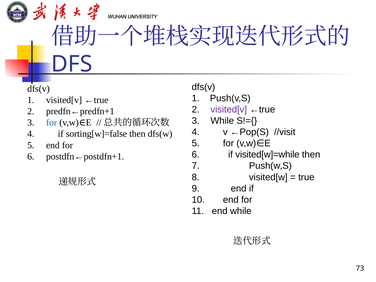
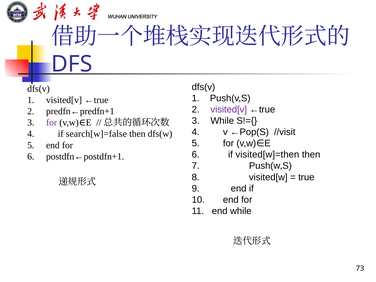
for at (52, 123) colour: blue -> purple
sorting[w]=false: sorting[w]=false -> search[w]=false
visited[w]=while: visited[w]=while -> visited[w]=then
